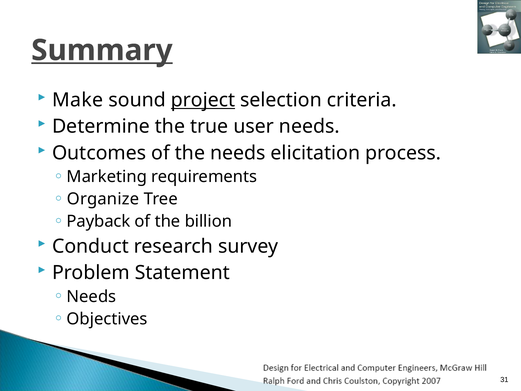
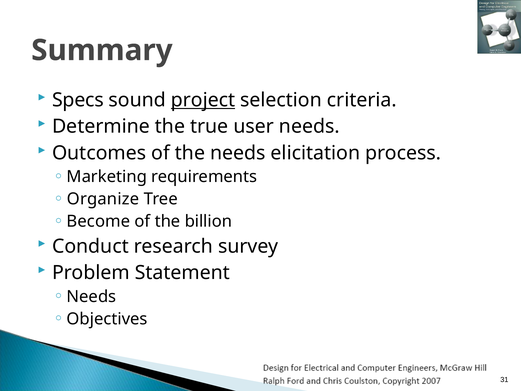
Summary underline: present -> none
Make: Make -> Specs
Payback: Payback -> Become
